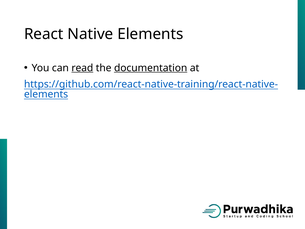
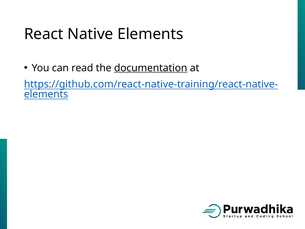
read underline: present -> none
